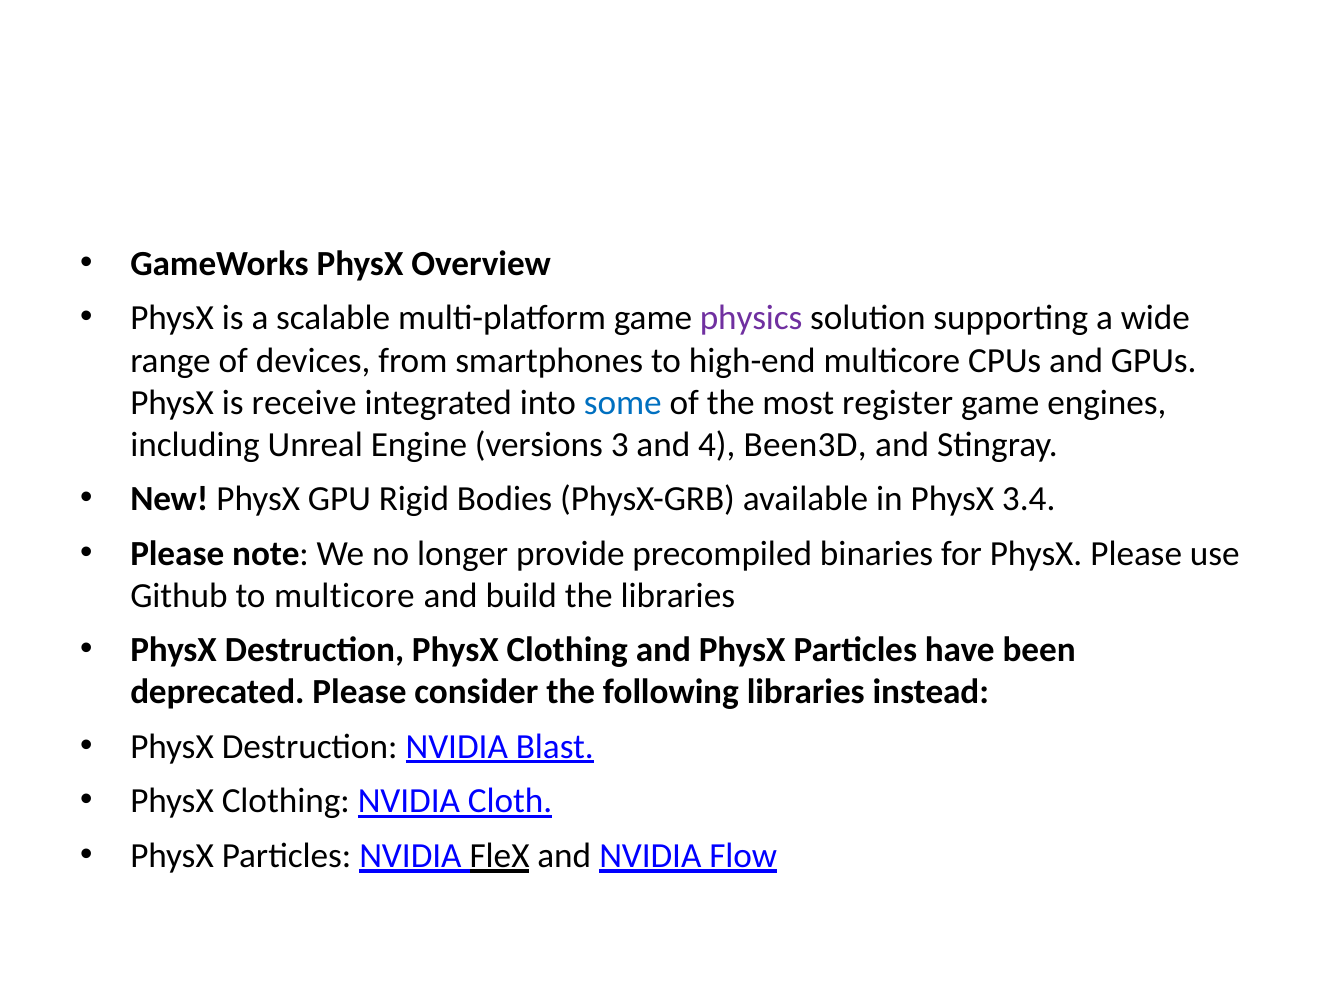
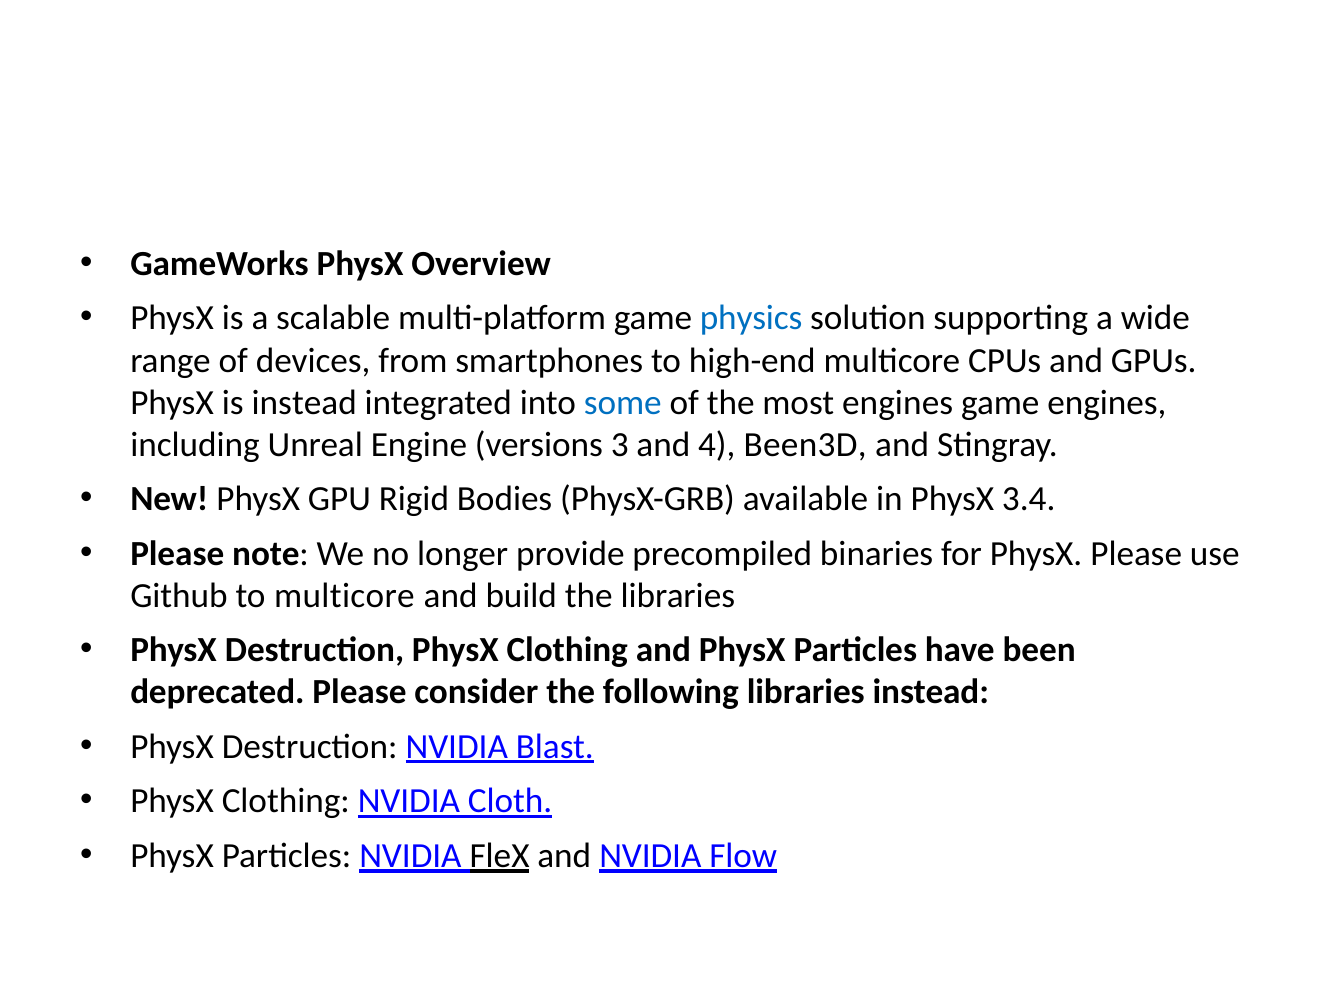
physics colour: purple -> blue
is receive: receive -> instead
most register: register -> engines
